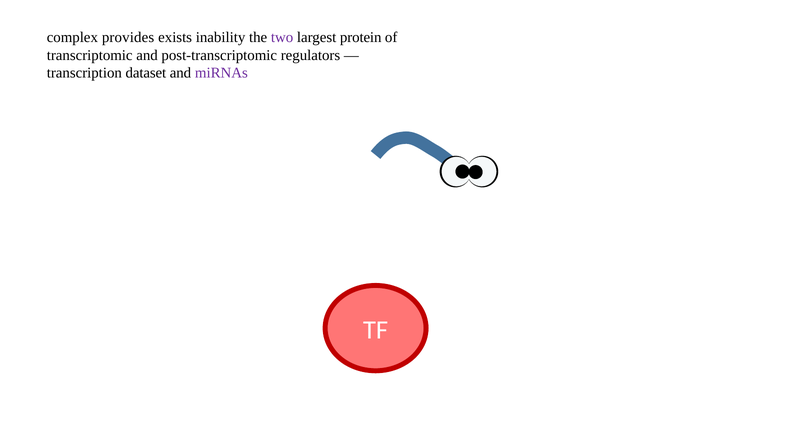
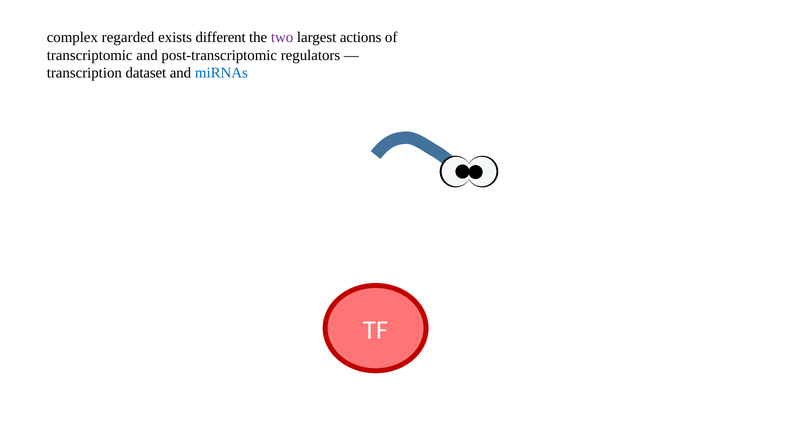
provides: provides -> regarded
inability: inability -> different
protein: protein -> actions
miRNAs colour: purple -> blue
